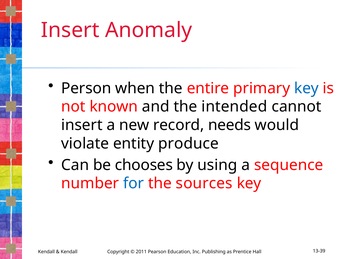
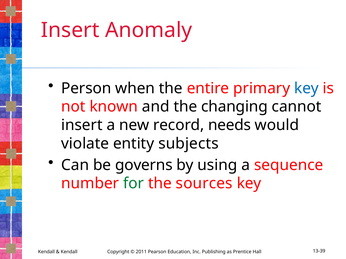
intended: intended -> changing
produce: produce -> subjects
chooses: chooses -> governs
for colour: blue -> green
